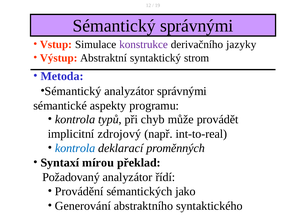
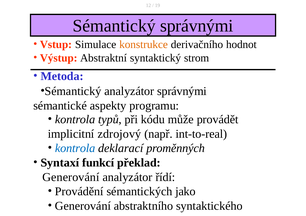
konstrukce colour: purple -> orange
jazyky: jazyky -> hodnot
chyb: chyb -> kódu
mírou: mírou -> funkcí
Požadovaný at (71, 177): Požadovaný -> Generování
